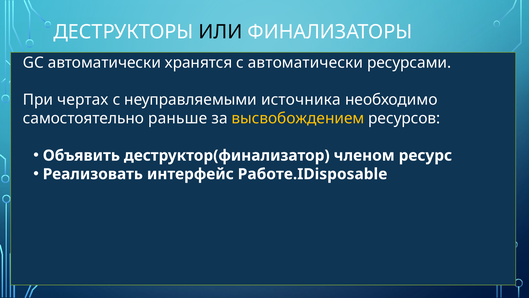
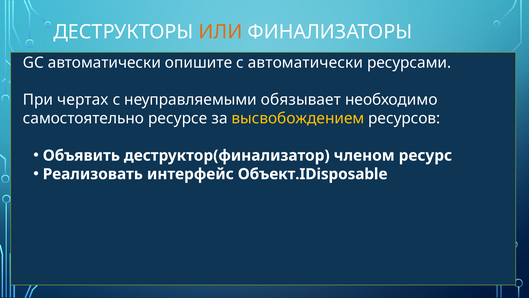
ИЛИ colour: black -> orange
хранятся: хранятся -> опишите
источника: источника -> обязывает
раньше: раньше -> ресурсе
Работе.IDisposable: Работе.IDisposable -> Объект.IDisposable
